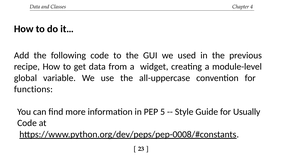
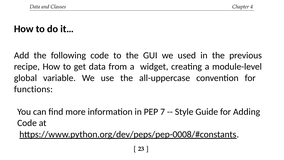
5: 5 -> 7
Usually: Usually -> Adding
